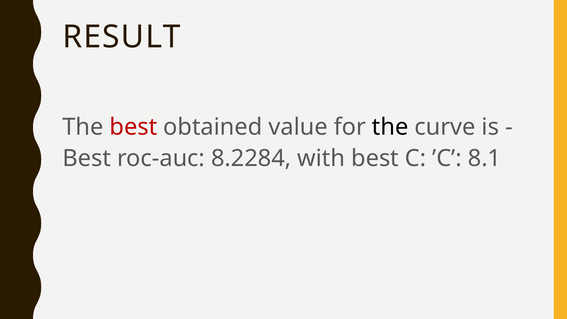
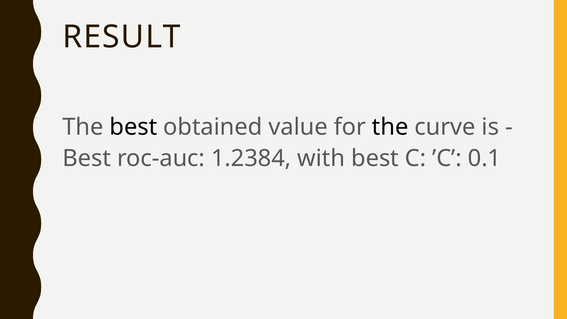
best at (133, 127) colour: red -> black
8.2284: 8.2284 -> 1.2384
8.1: 8.1 -> 0.1
